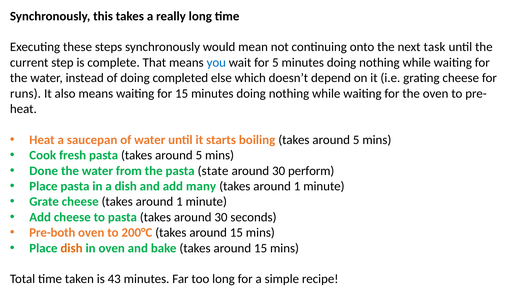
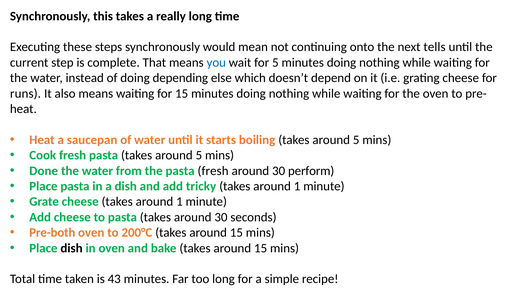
task: task -> tells
completed: completed -> depending
pasta state: state -> fresh
many: many -> tricky
dish at (72, 248) colour: orange -> black
